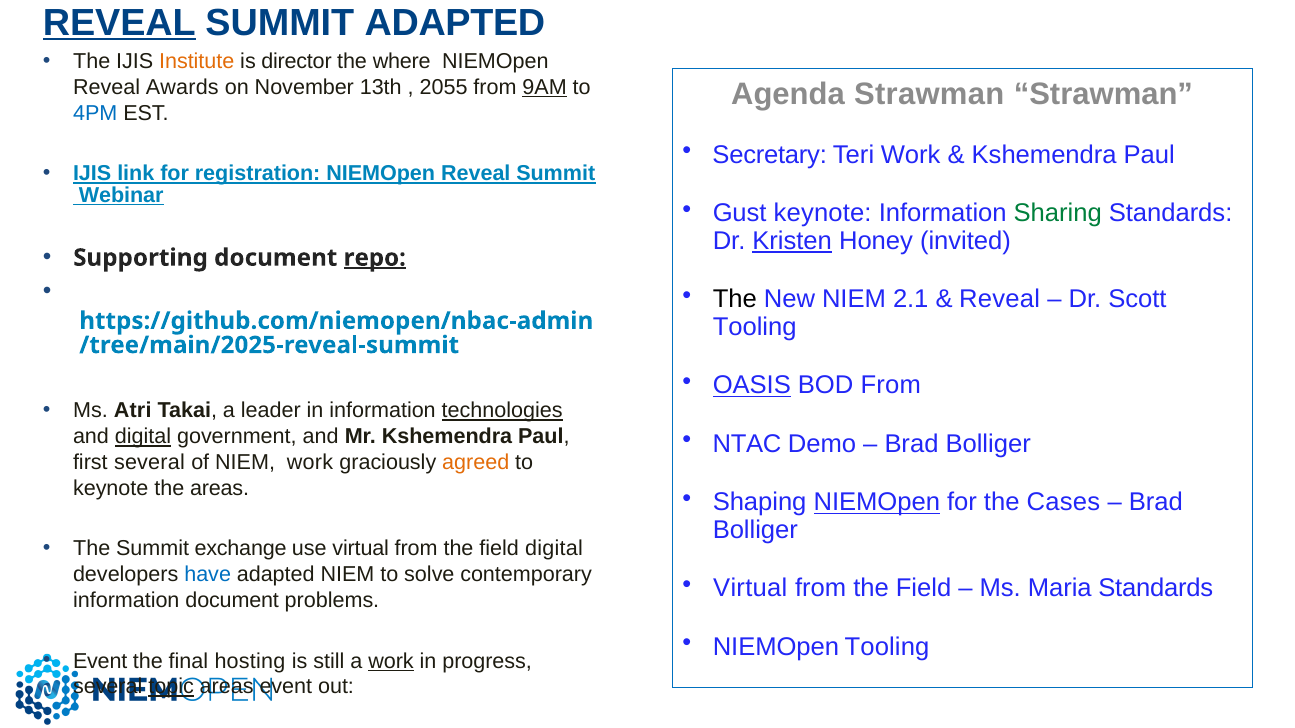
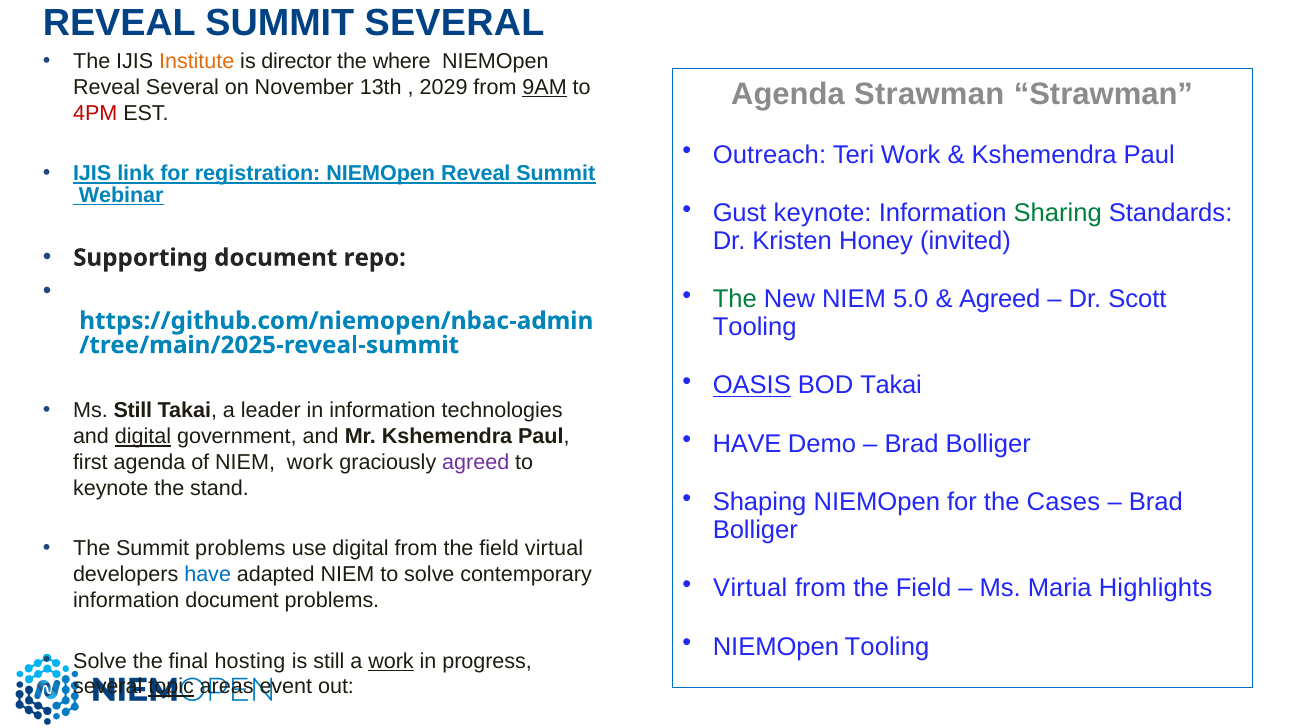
REVEAL at (119, 23) underline: present -> none
SUMMIT ADAPTED: ADAPTED -> SEVERAL
Reveal Awards: Awards -> Several
2055: 2055 -> 2029
4PM colour: blue -> red
Secretary: Secretary -> Outreach
Kristen underline: present -> none
repo underline: present -> none
The at (735, 300) colour: black -> green
2.1: 2.1 -> 5.0
Reveal at (1000, 300): Reveal -> Agreed
BOD From: From -> Takai
Ms Atri: Atri -> Still
technologies underline: present -> none
NTAC at (747, 444): NTAC -> HAVE
first several: several -> agenda
agreed at (476, 463) colour: orange -> purple
the areas: areas -> stand
NIEMOpen at (877, 503) underline: present -> none
Summit exchange: exchange -> problems
use virtual: virtual -> digital
field digital: digital -> virtual
Maria Standards: Standards -> Highlights
Event at (100, 661): Event -> Solve
